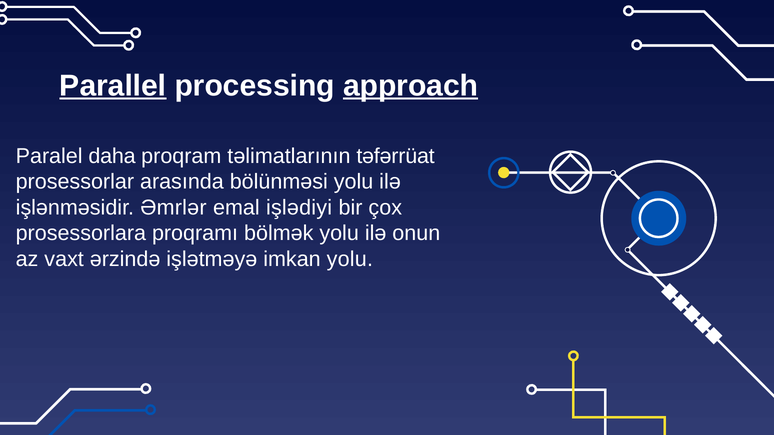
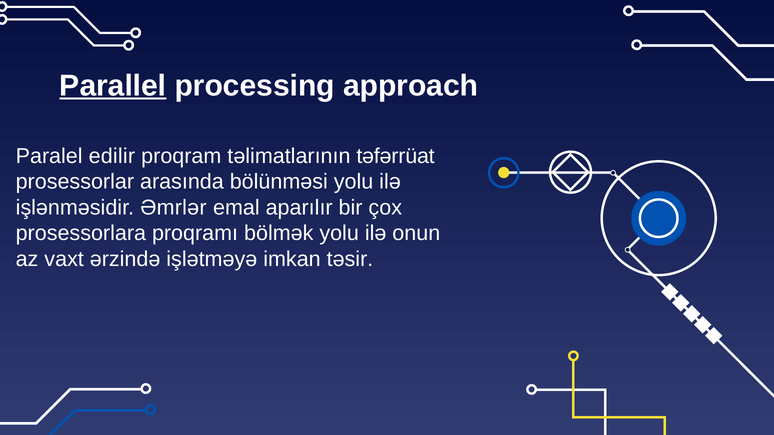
approach underline: present -> none
daha: daha -> edilir
işlədiyi: işlədiyi -> aparılır
imkan yolu: yolu -> təsir
